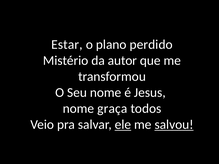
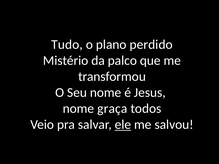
Estar: Estar -> Tudo
autor: autor -> palco
salvou underline: present -> none
